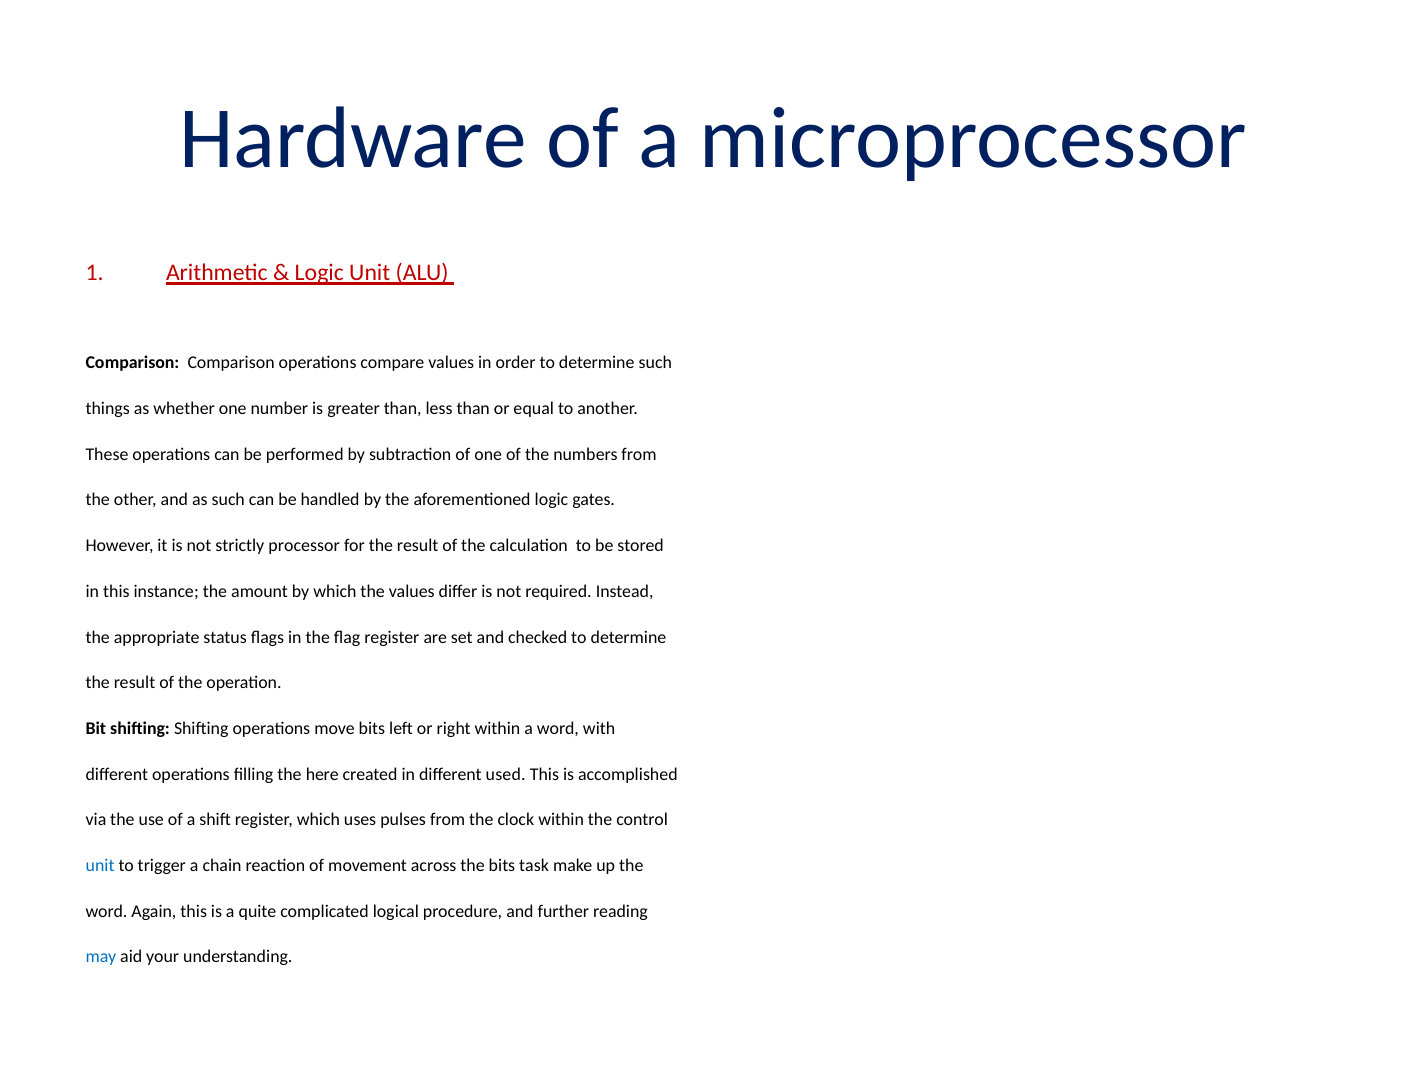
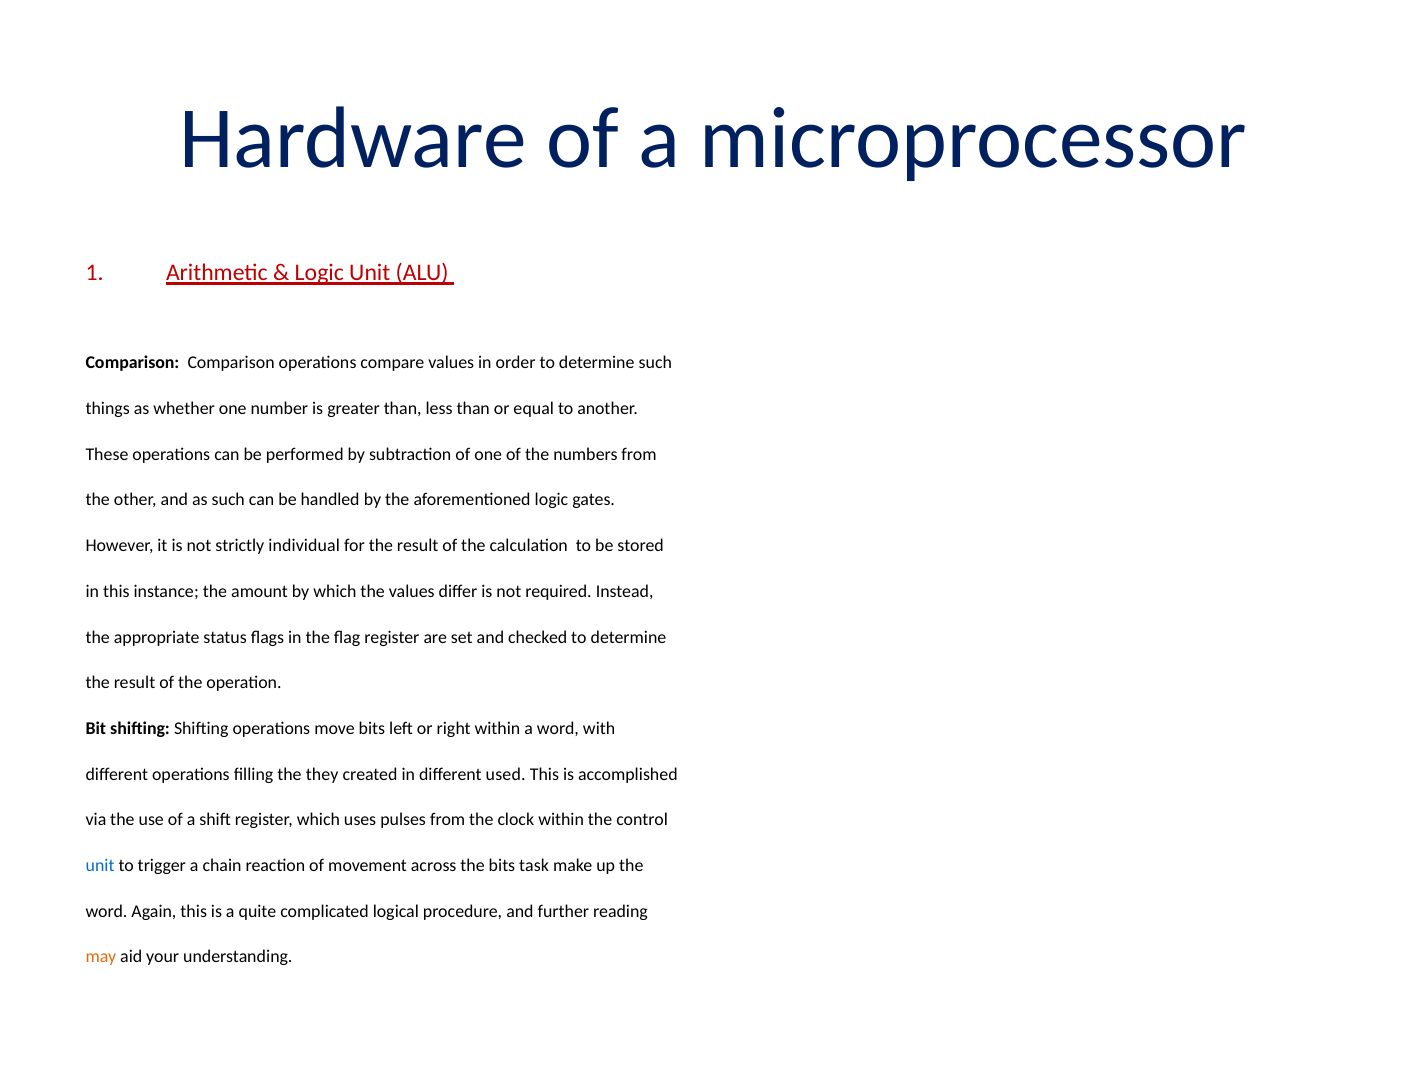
processor: processor -> individual
here: here -> they
may colour: blue -> orange
